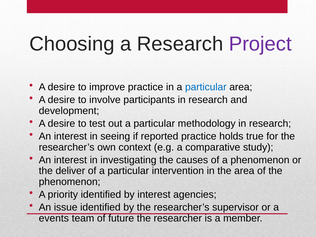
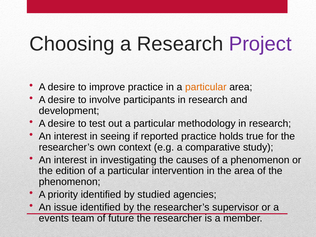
particular at (206, 87) colour: blue -> orange
deliver: deliver -> edition
by interest: interest -> studied
